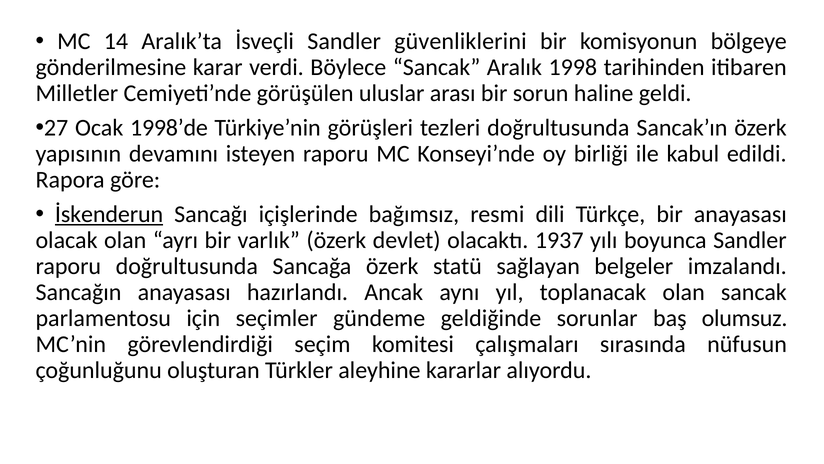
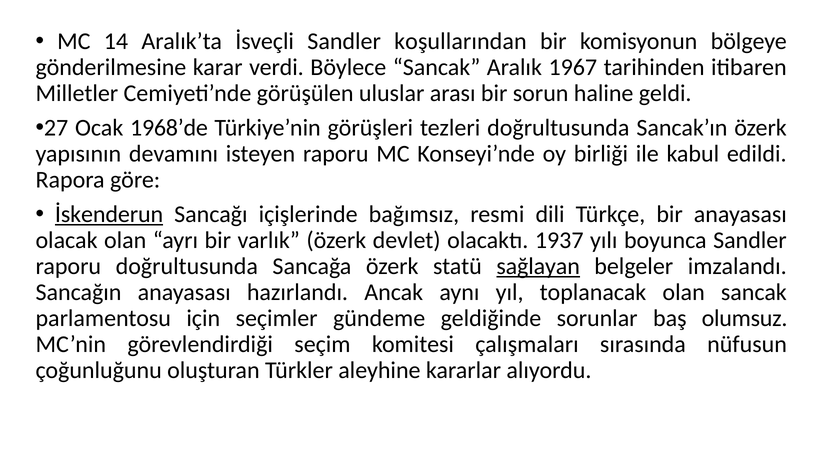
güvenliklerini: güvenliklerini -> koşullarından
1998: 1998 -> 1967
1998’de: 1998’de -> 1968’de
sağlayan underline: none -> present
